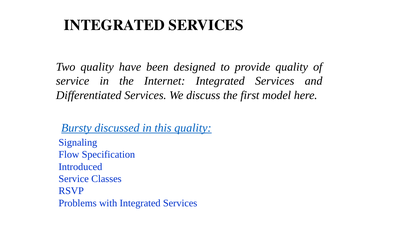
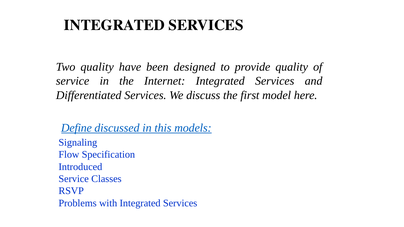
Bursty: Bursty -> Define
this quality: quality -> models
